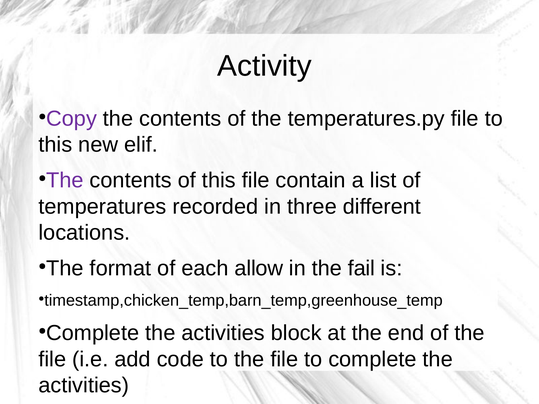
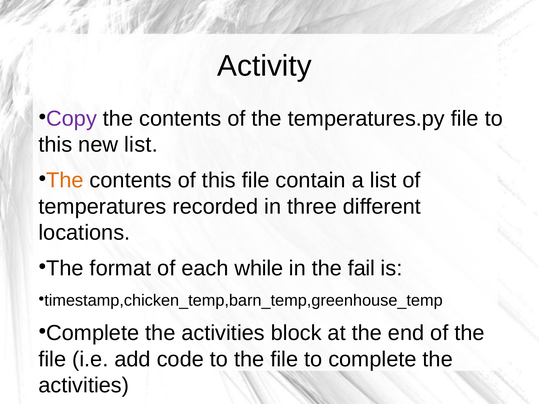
new elif: elif -> list
The at (65, 181) colour: purple -> orange
allow: allow -> while
